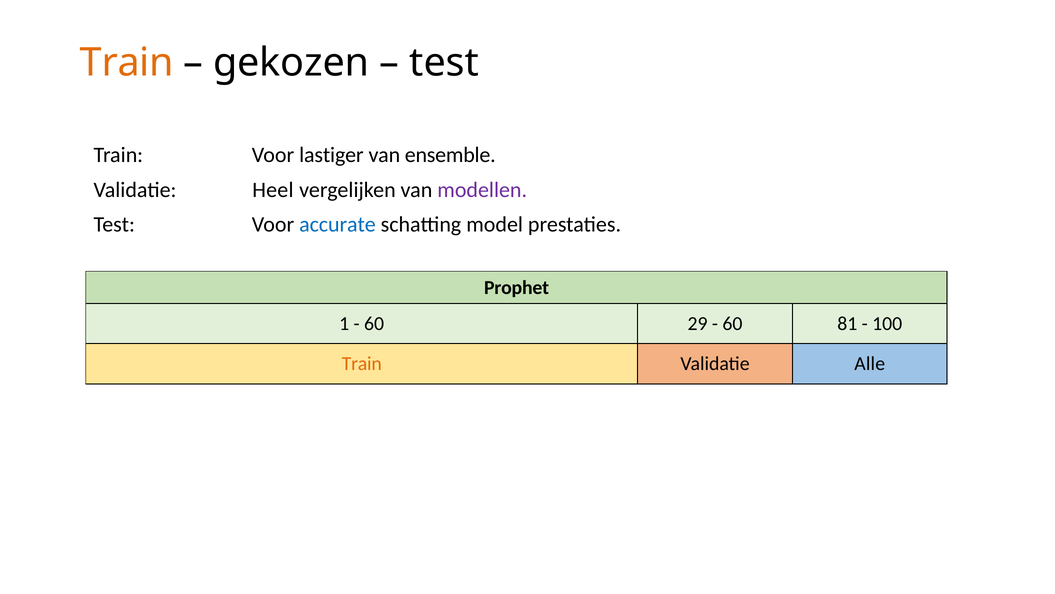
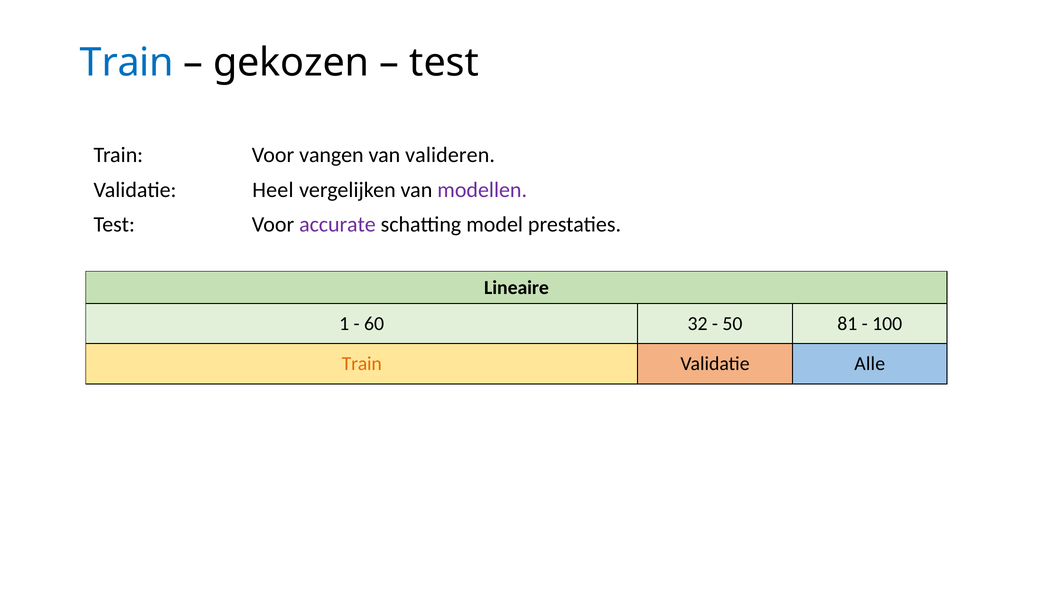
Train at (127, 62) colour: orange -> blue
lastiger: lastiger -> vangen
ensemble: ensemble -> valideren
accurate colour: blue -> purple
Prophet: Prophet -> Lineaire
29: 29 -> 32
60 at (732, 323): 60 -> 50
